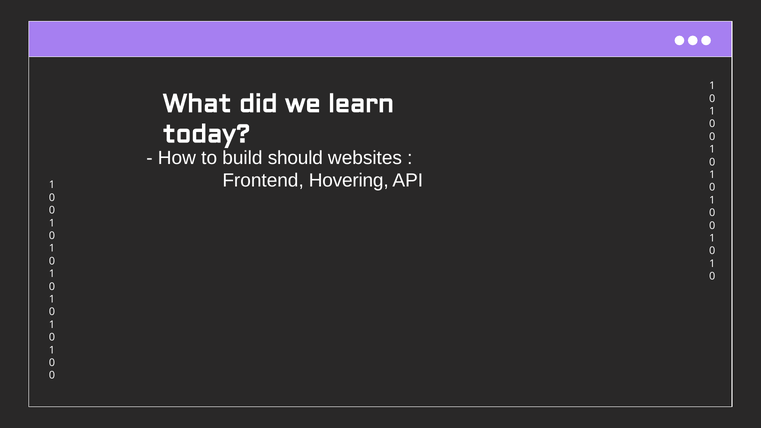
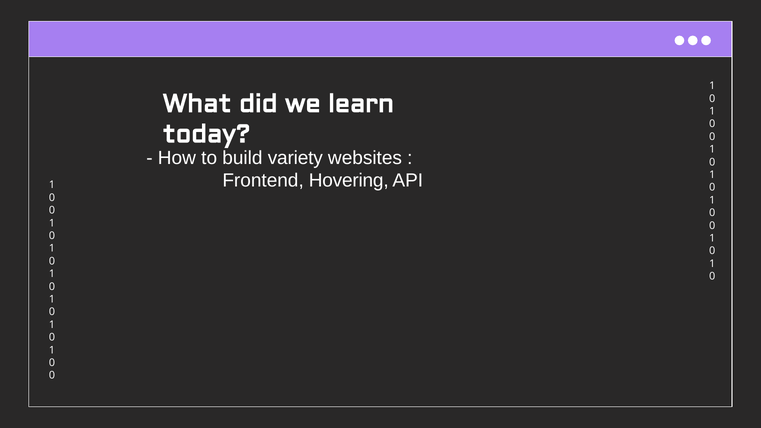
should: should -> variety
